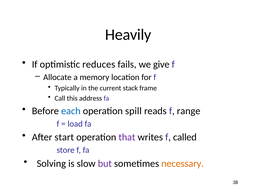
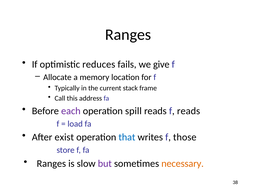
Heavily at (128, 35): Heavily -> Ranges
each colour: blue -> purple
f range: range -> reads
start: start -> exist
that colour: purple -> blue
called: called -> those
Solving at (51, 164): Solving -> Ranges
